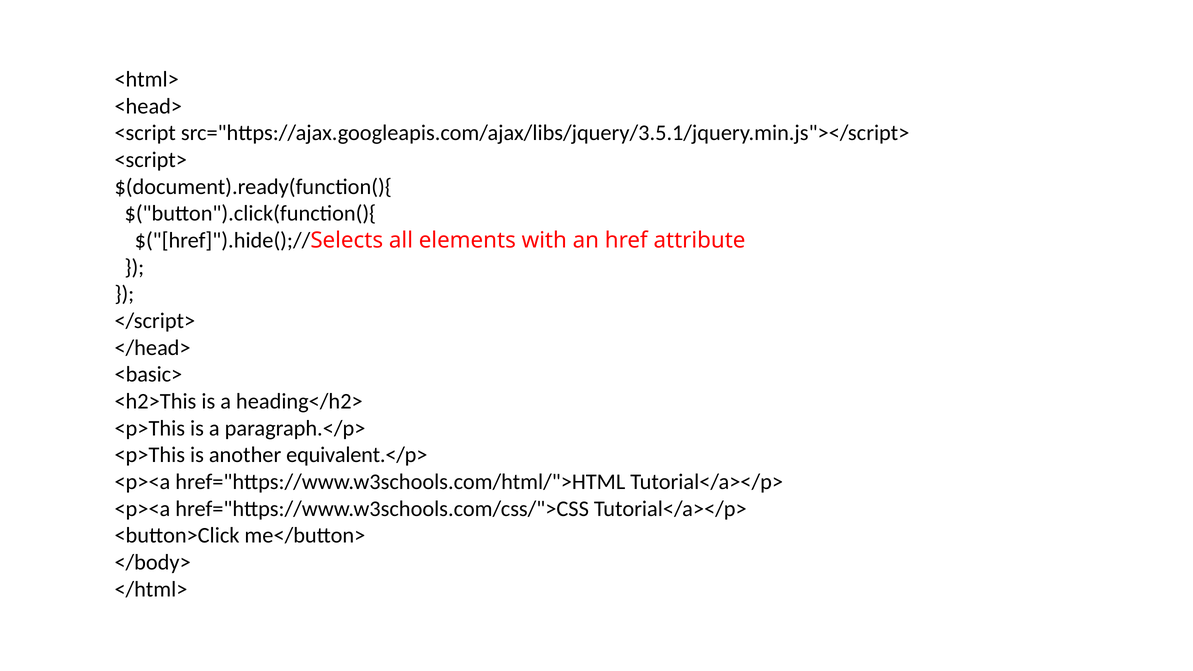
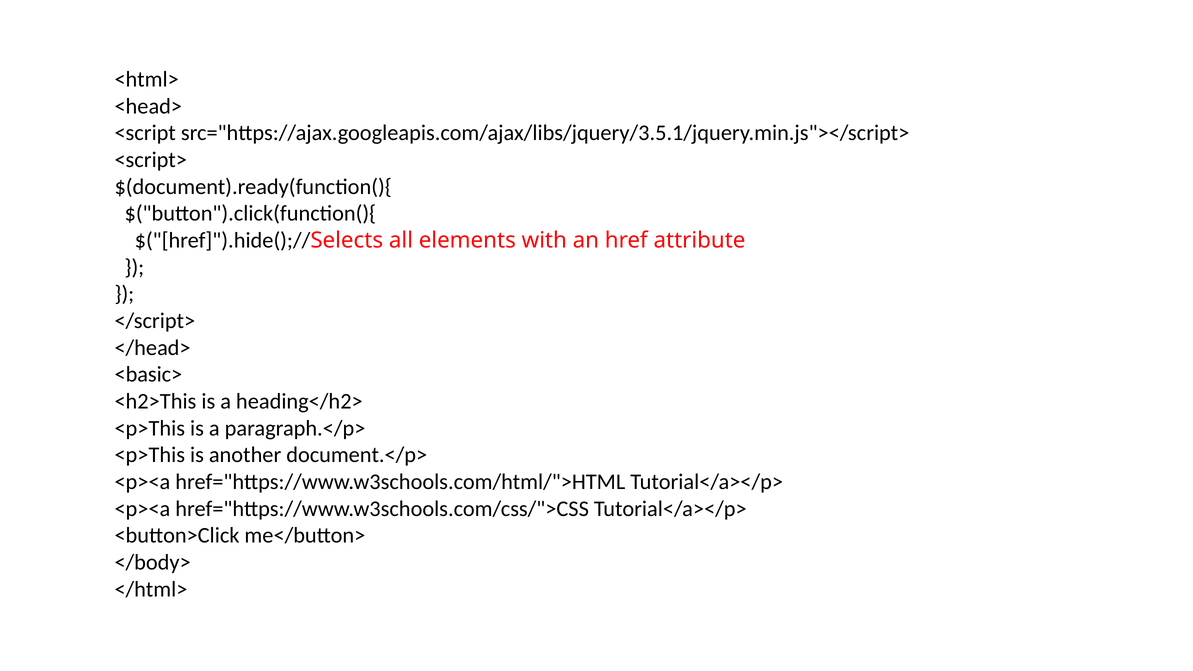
equivalent.</p>: equivalent.</p> -> document.</p>
